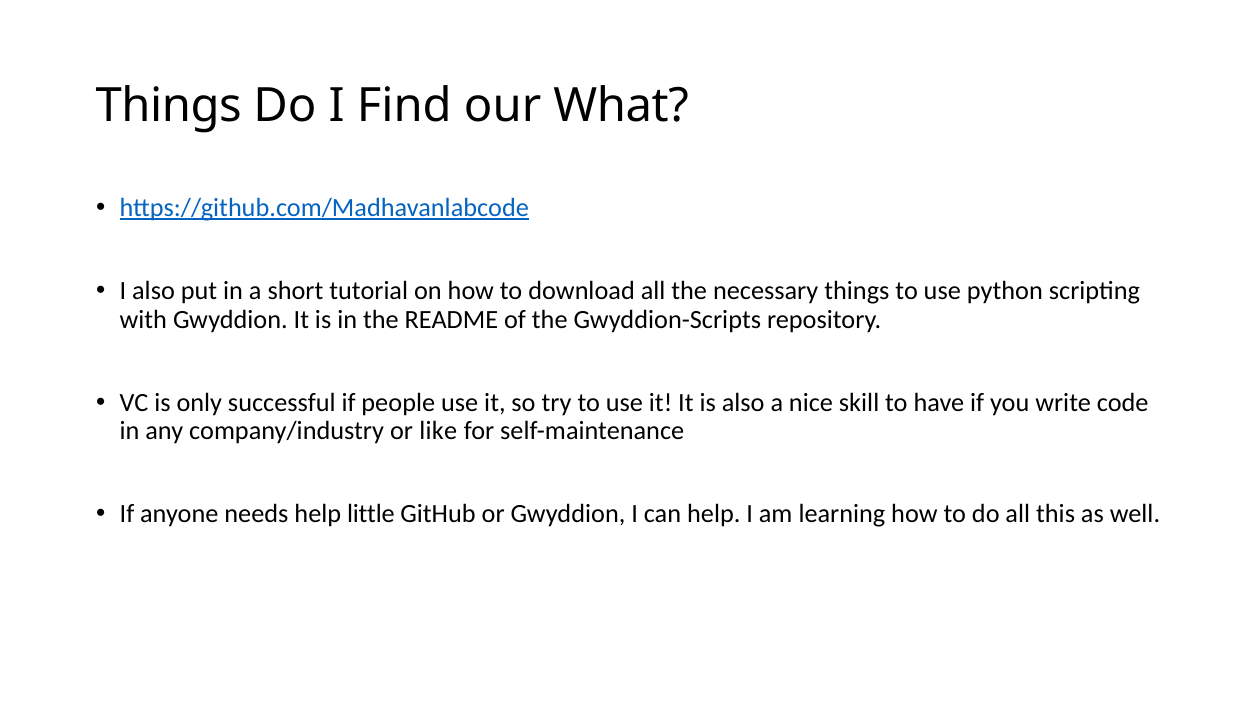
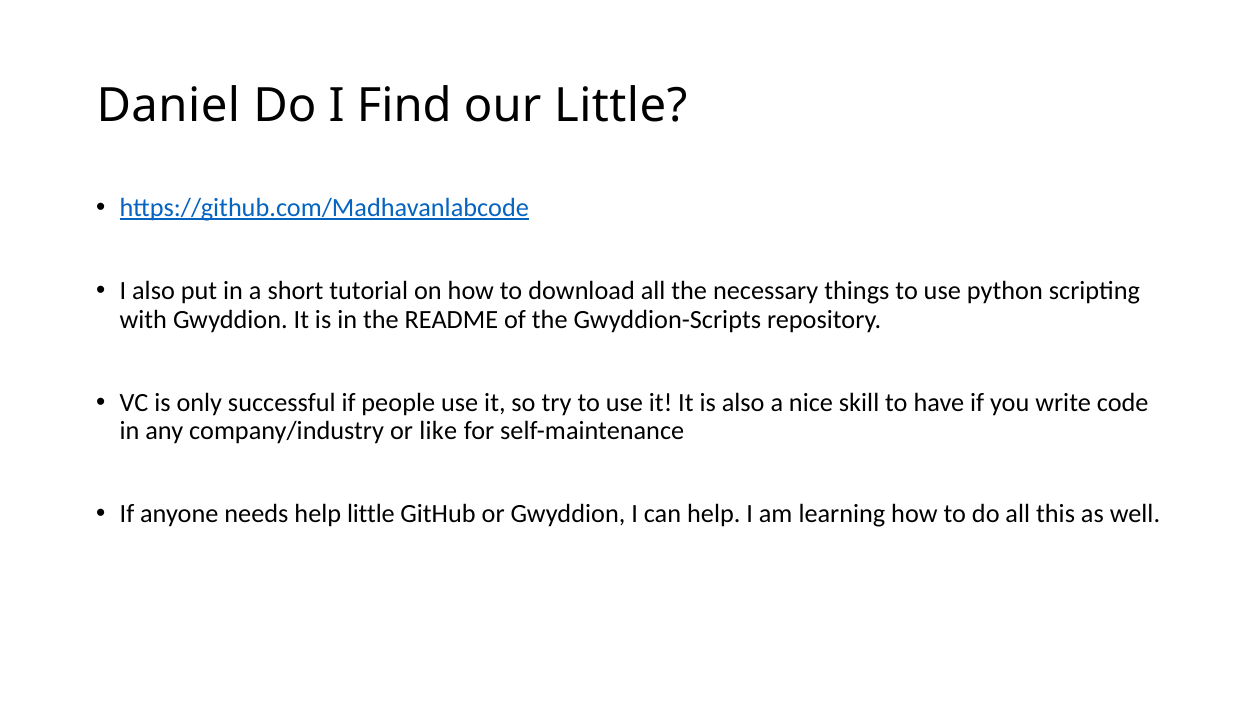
Things at (169, 106): Things -> Daniel
our What: What -> Little
